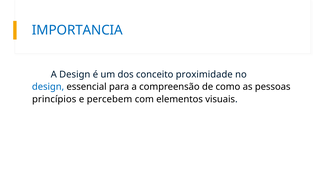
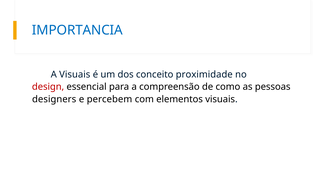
A Design: Design -> Visuais
design at (48, 87) colour: blue -> red
princípios: princípios -> designers
